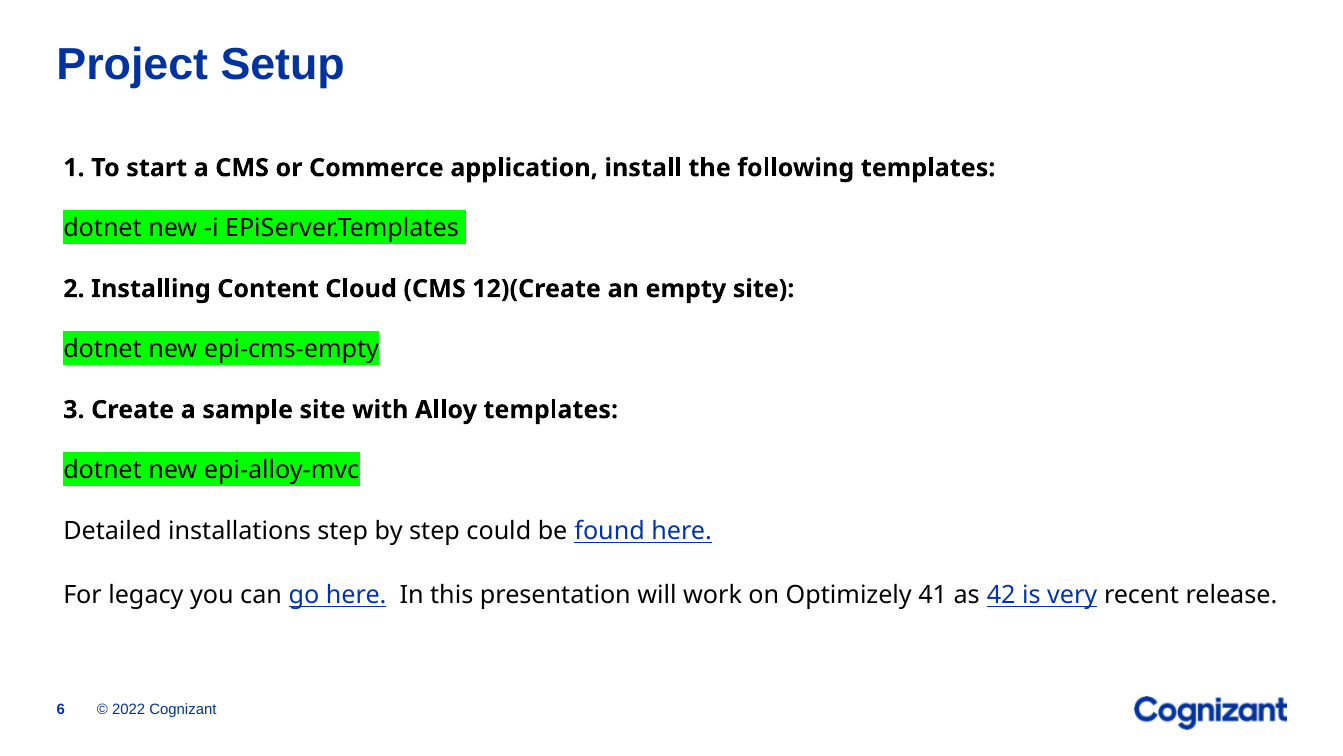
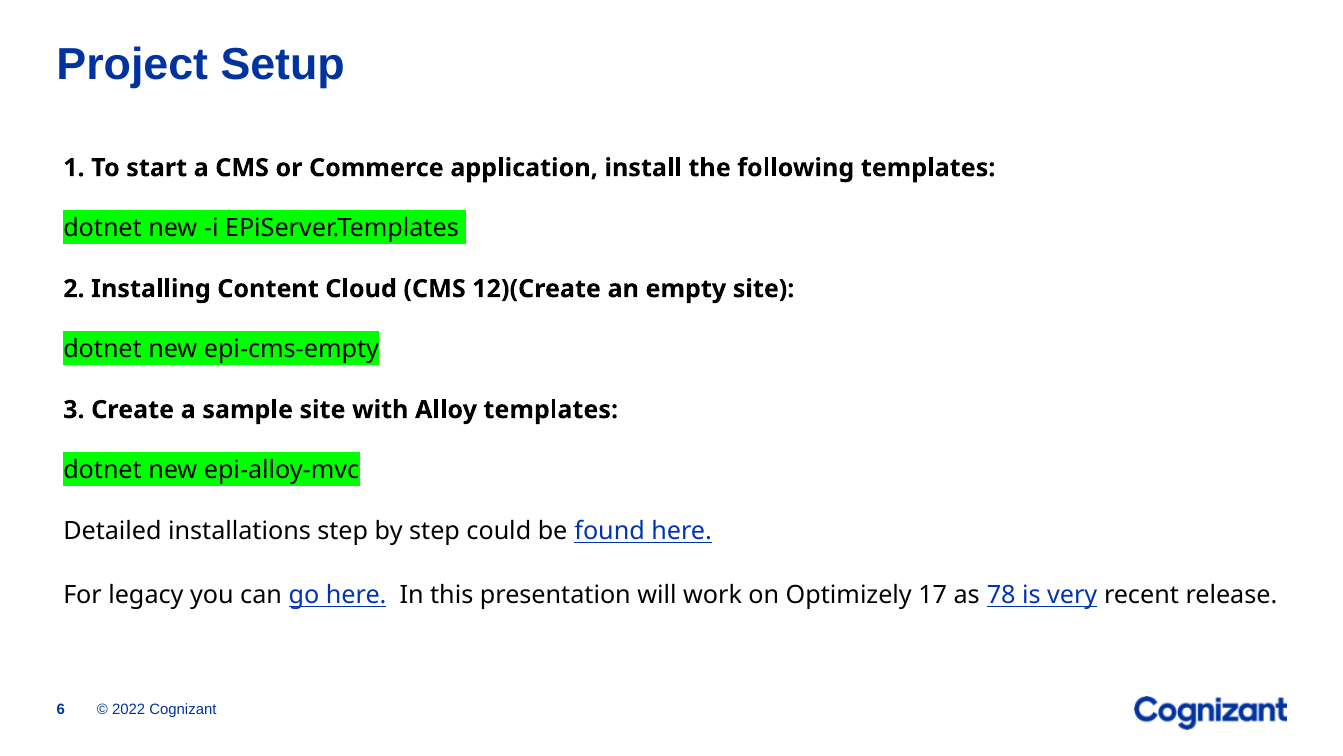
41: 41 -> 17
42: 42 -> 78
